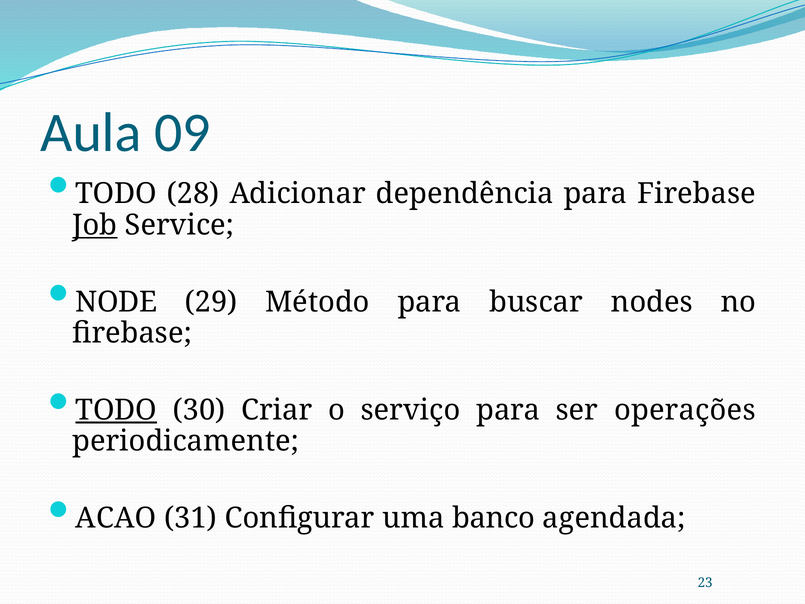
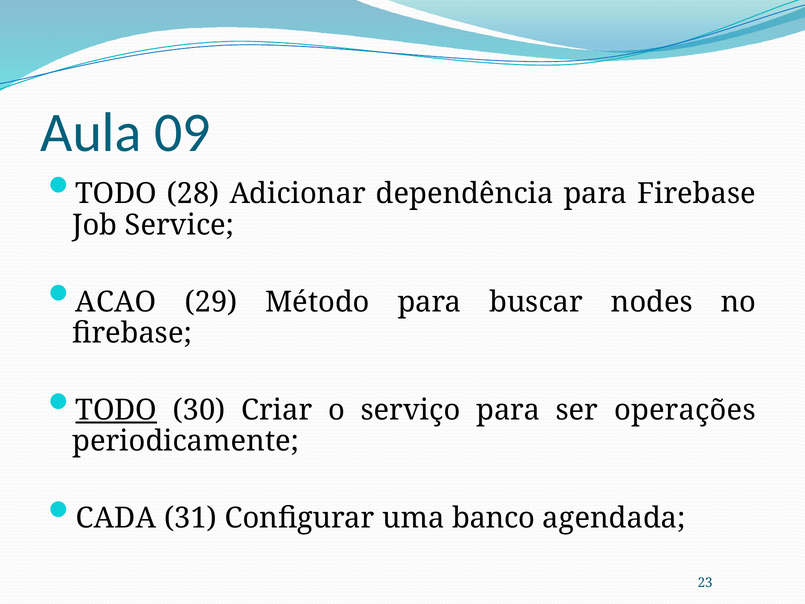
Job underline: present -> none
NODE: NODE -> ACAO
ACAO: ACAO -> CADA
